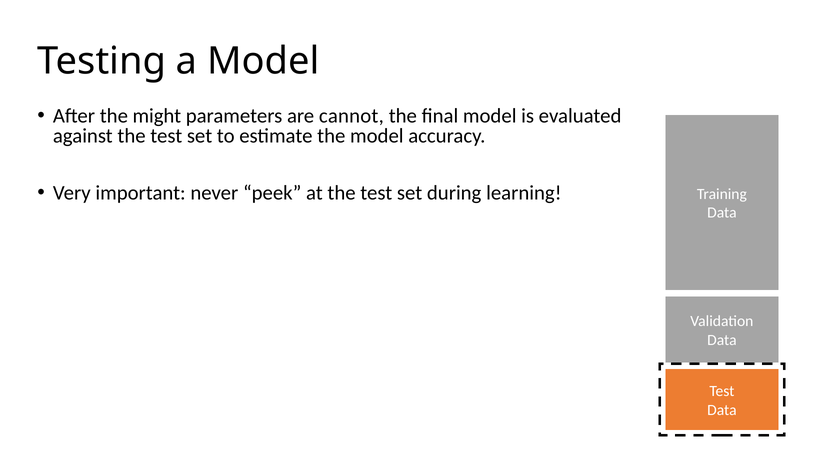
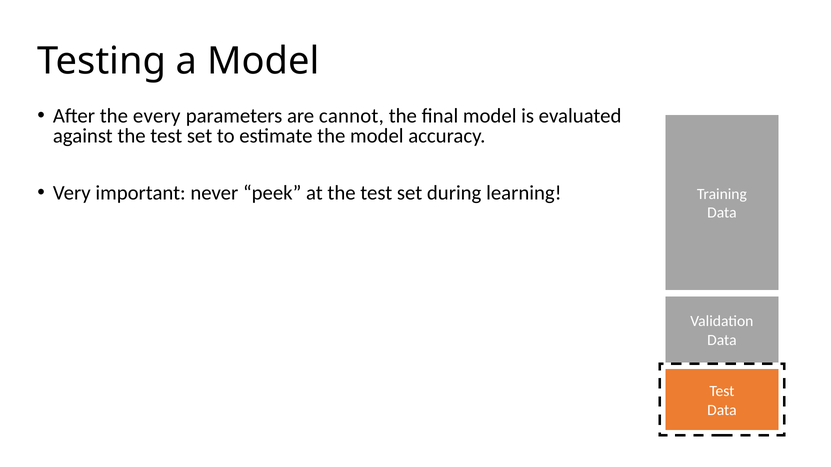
might: might -> every
